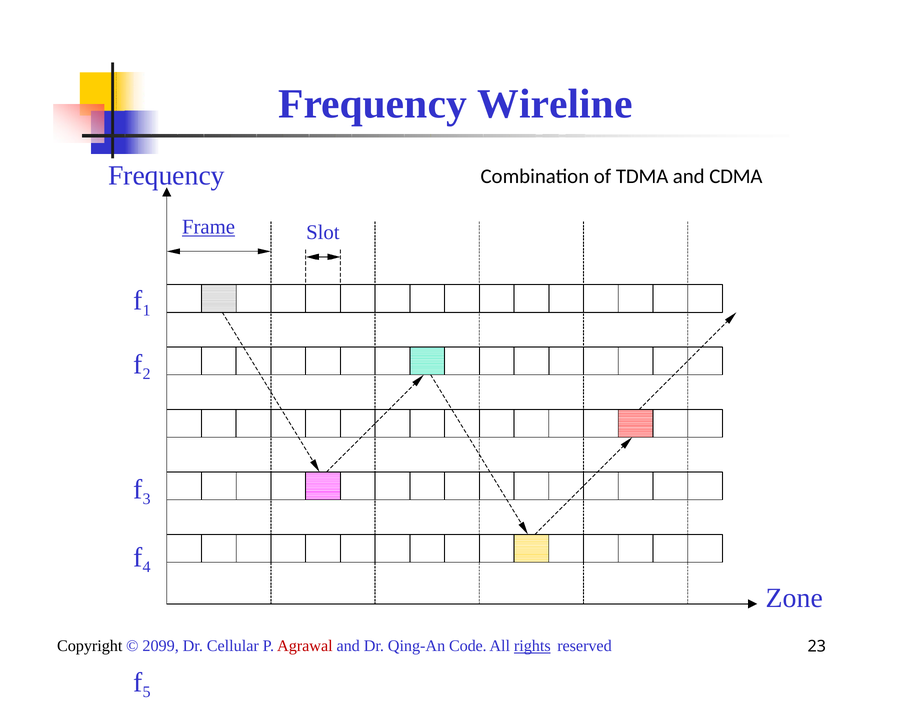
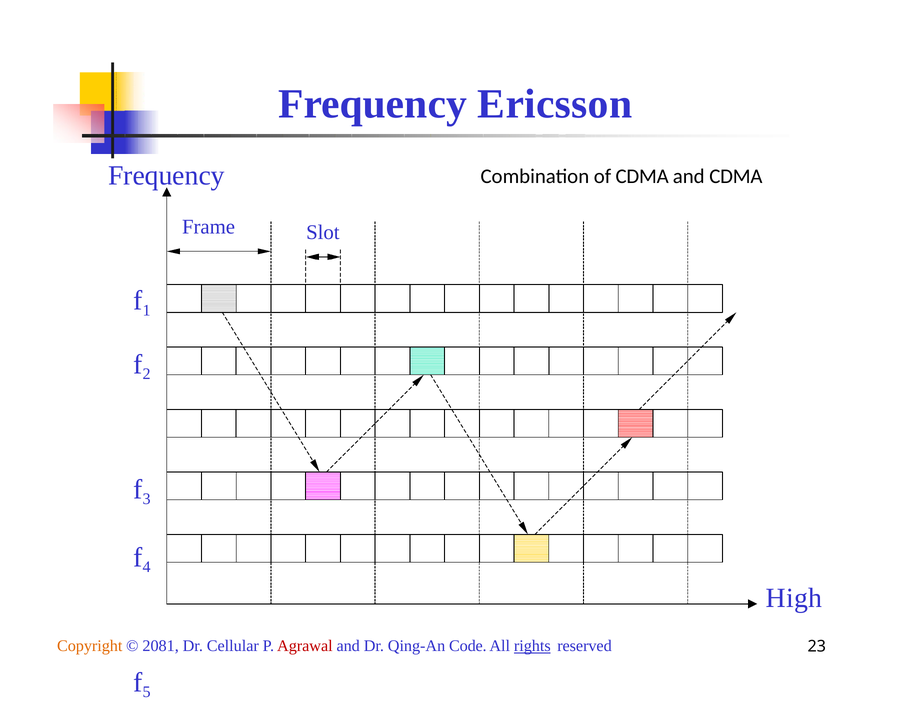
Wireline: Wireline -> Ericsson
of TDMA: TDMA -> CDMA
Frame underline: present -> none
Zone: Zone -> High
Copyright colour: black -> orange
2099: 2099 -> 2081
